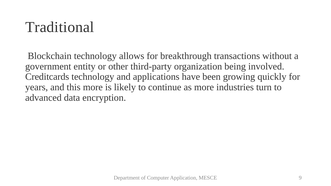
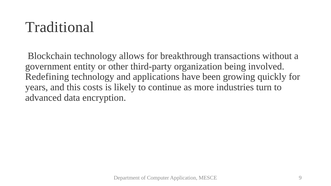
Creditcards: Creditcards -> Redefining
this more: more -> costs
